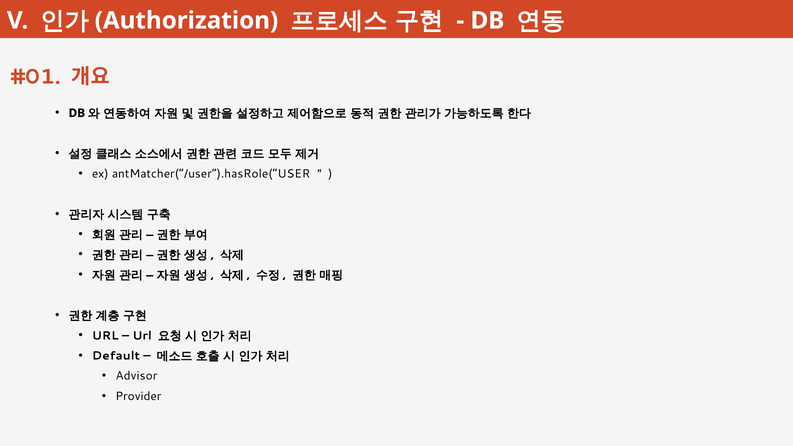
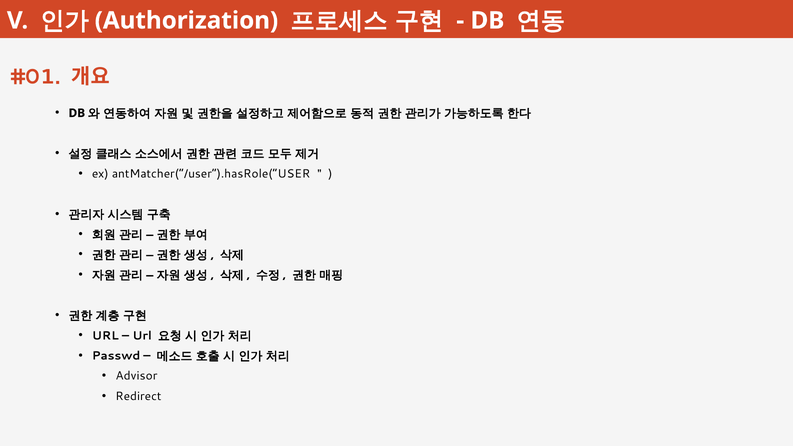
Default: Default -> Passwd
Provider: Provider -> Redirect
